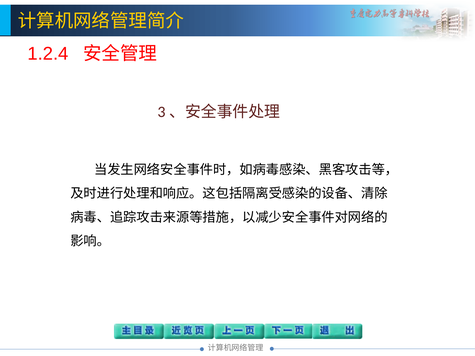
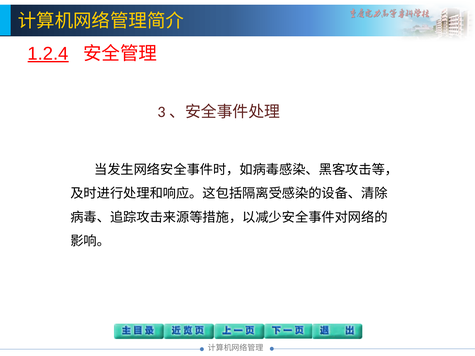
1.2.4 underline: none -> present
